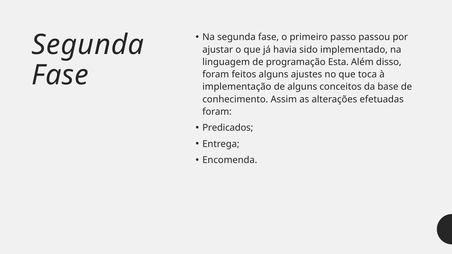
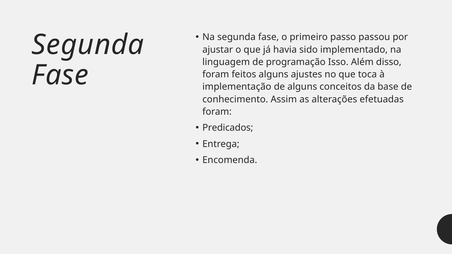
Esta: Esta -> Isso
